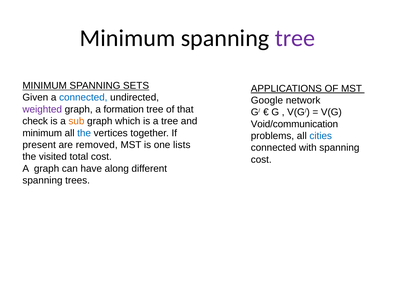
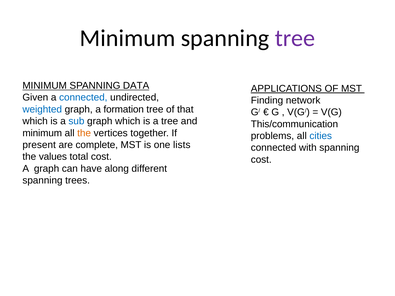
SETS: SETS -> DATA
Google: Google -> Finding
weighted colour: purple -> blue
check at (35, 121): check -> which
sub colour: orange -> blue
Void/communication: Void/communication -> This/communication
the at (84, 133) colour: blue -> orange
removed: removed -> complete
visited: visited -> values
